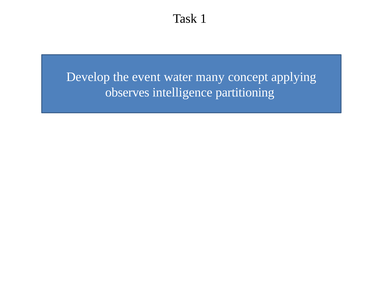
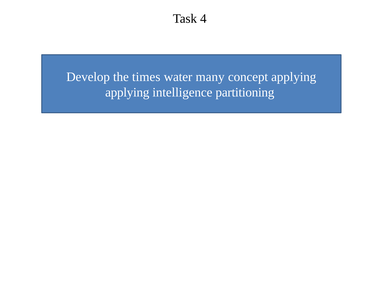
1: 1 -> 4
event: event -> times
observes at (127, 92): observes -> applying
